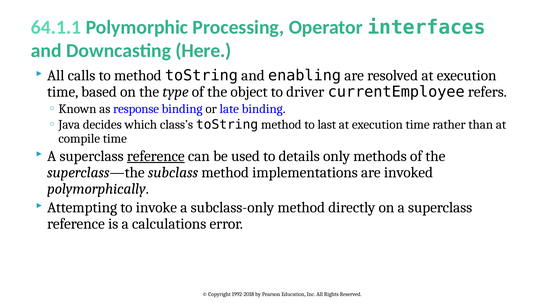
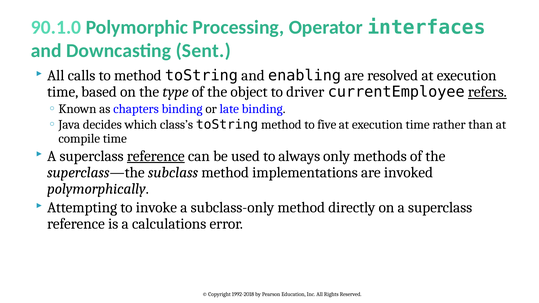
64.1.1: 64.1.1 -> 90.1.0
Here: Here -> Sent
refers underline: none -> present
response: response -> chapters
last: last -> five
details: details -> always
